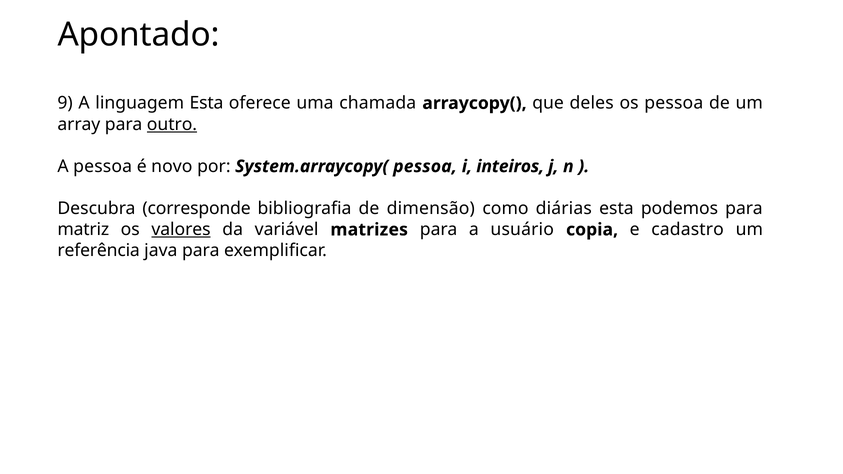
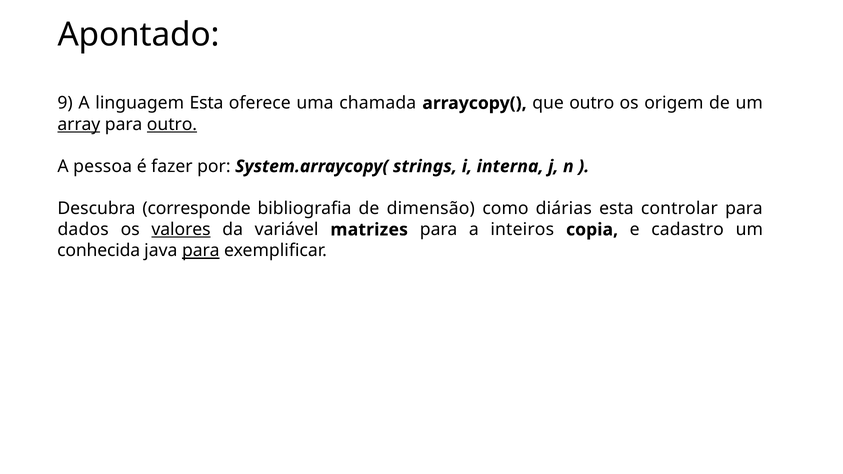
que deles: deles -> outro
os pessoa: pessoa -> origem
array underline: none -> present
novo: novo -> fazer
System.arraycopy( pessoa: pessoa -> strings
inteiros: inteiros -> interna
podemos: podemos -> controlar
matriz: matriz -> dados
usuário: usuário -> inteiros
referência: referência -> conhecida
para at (201, 251) underline: none -> present
